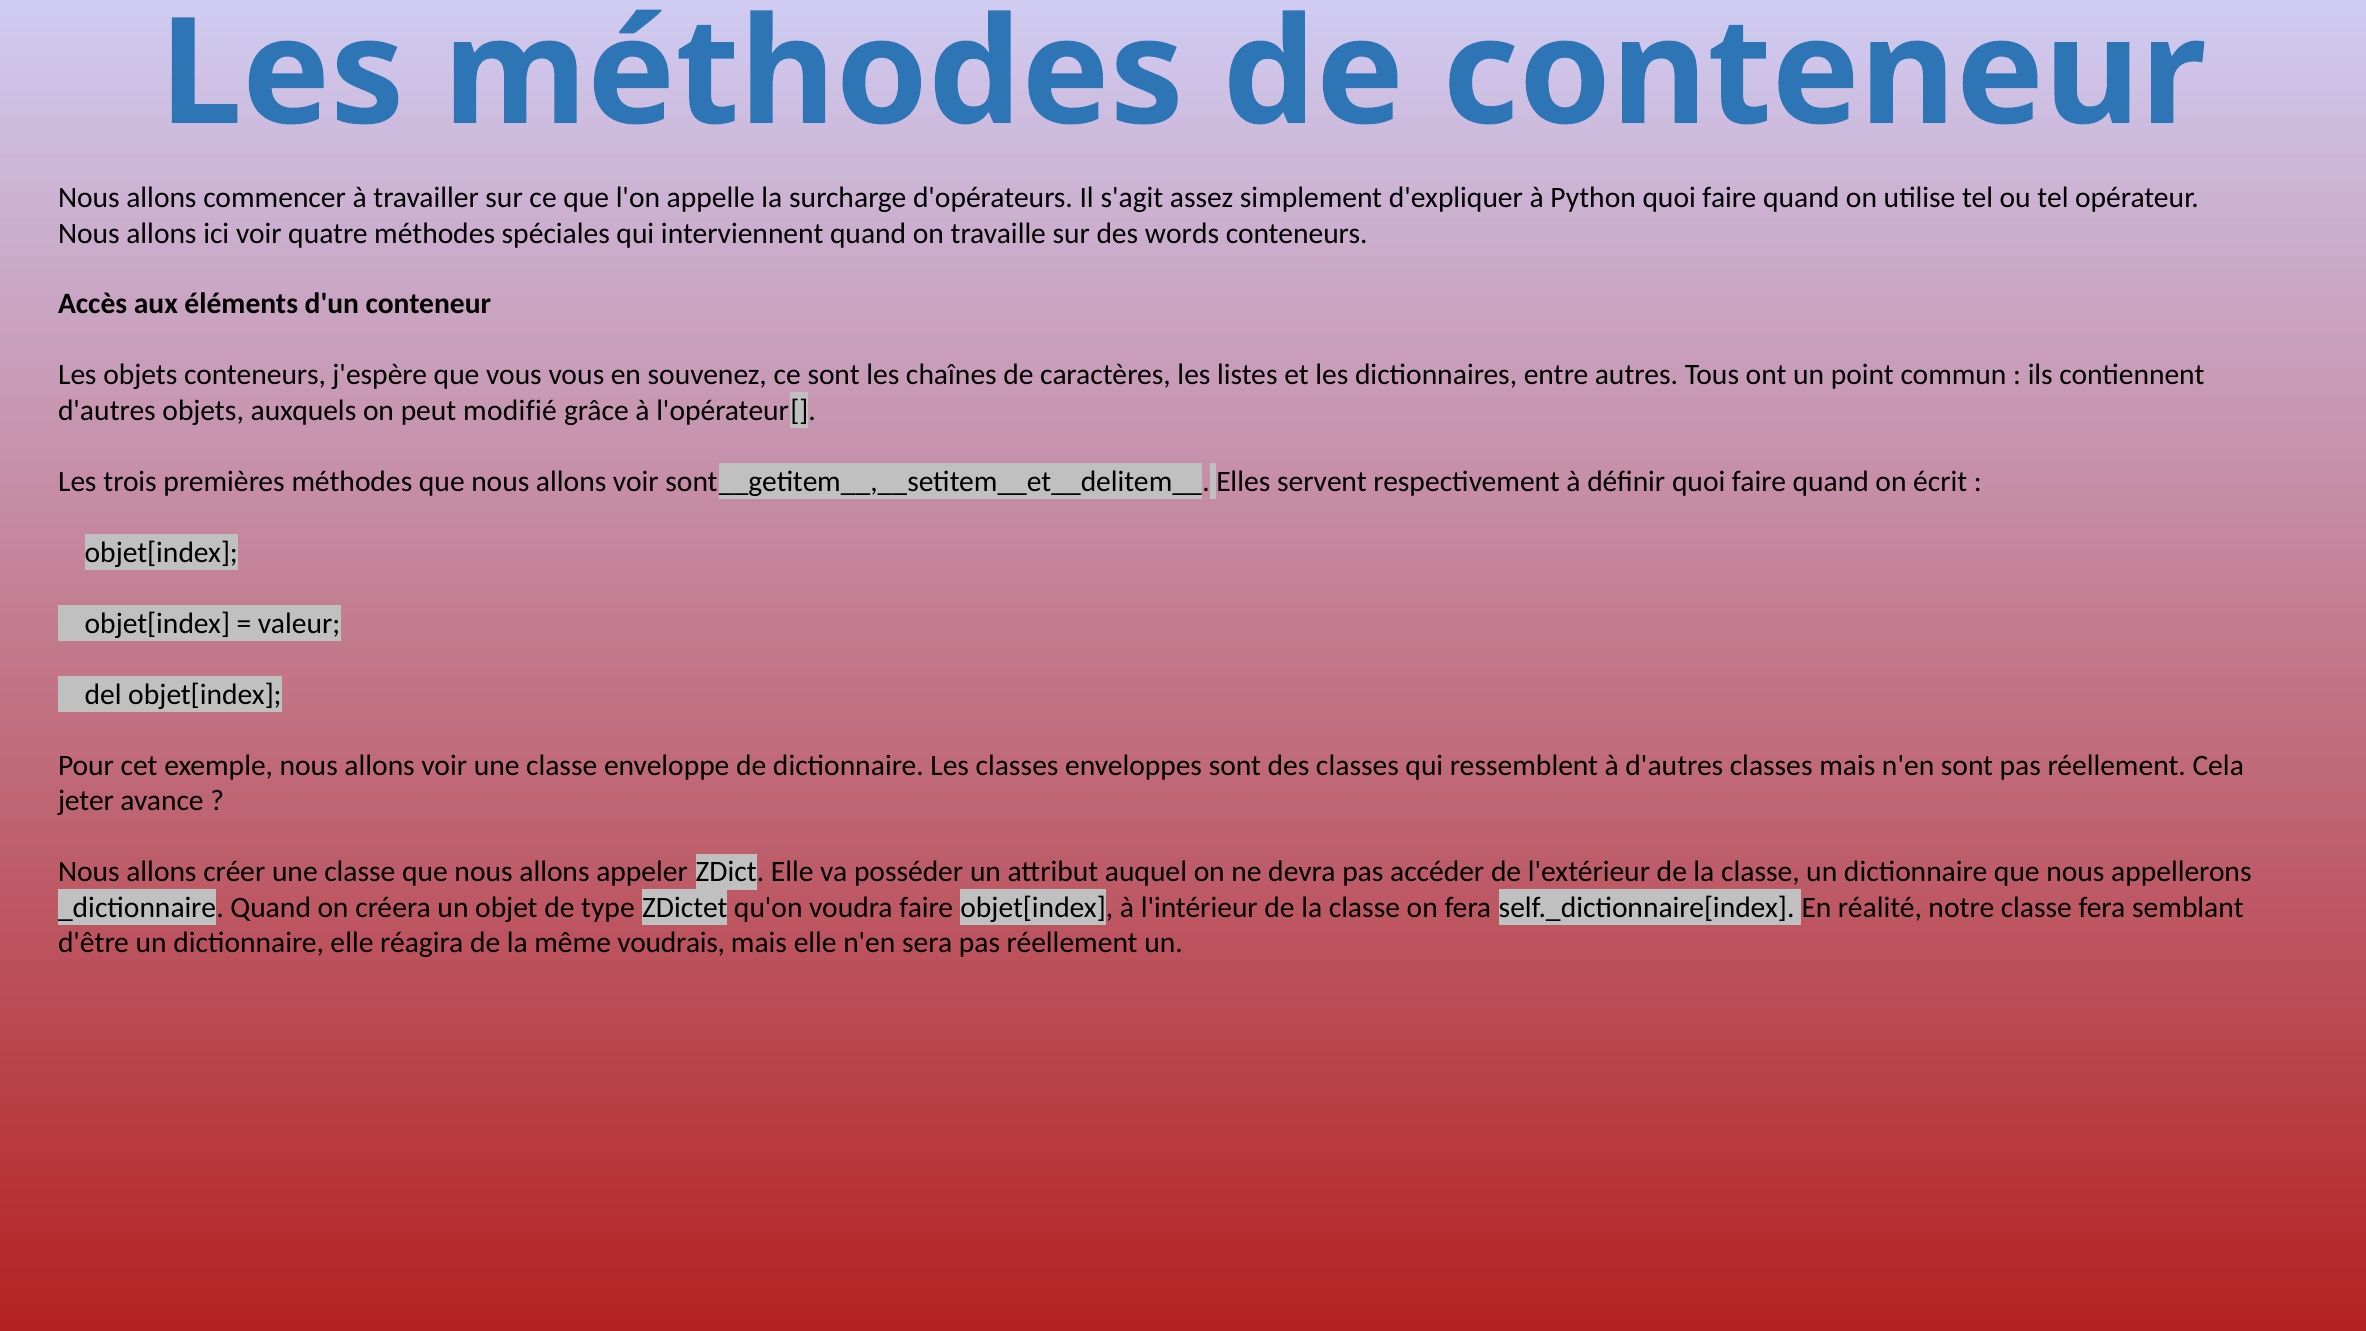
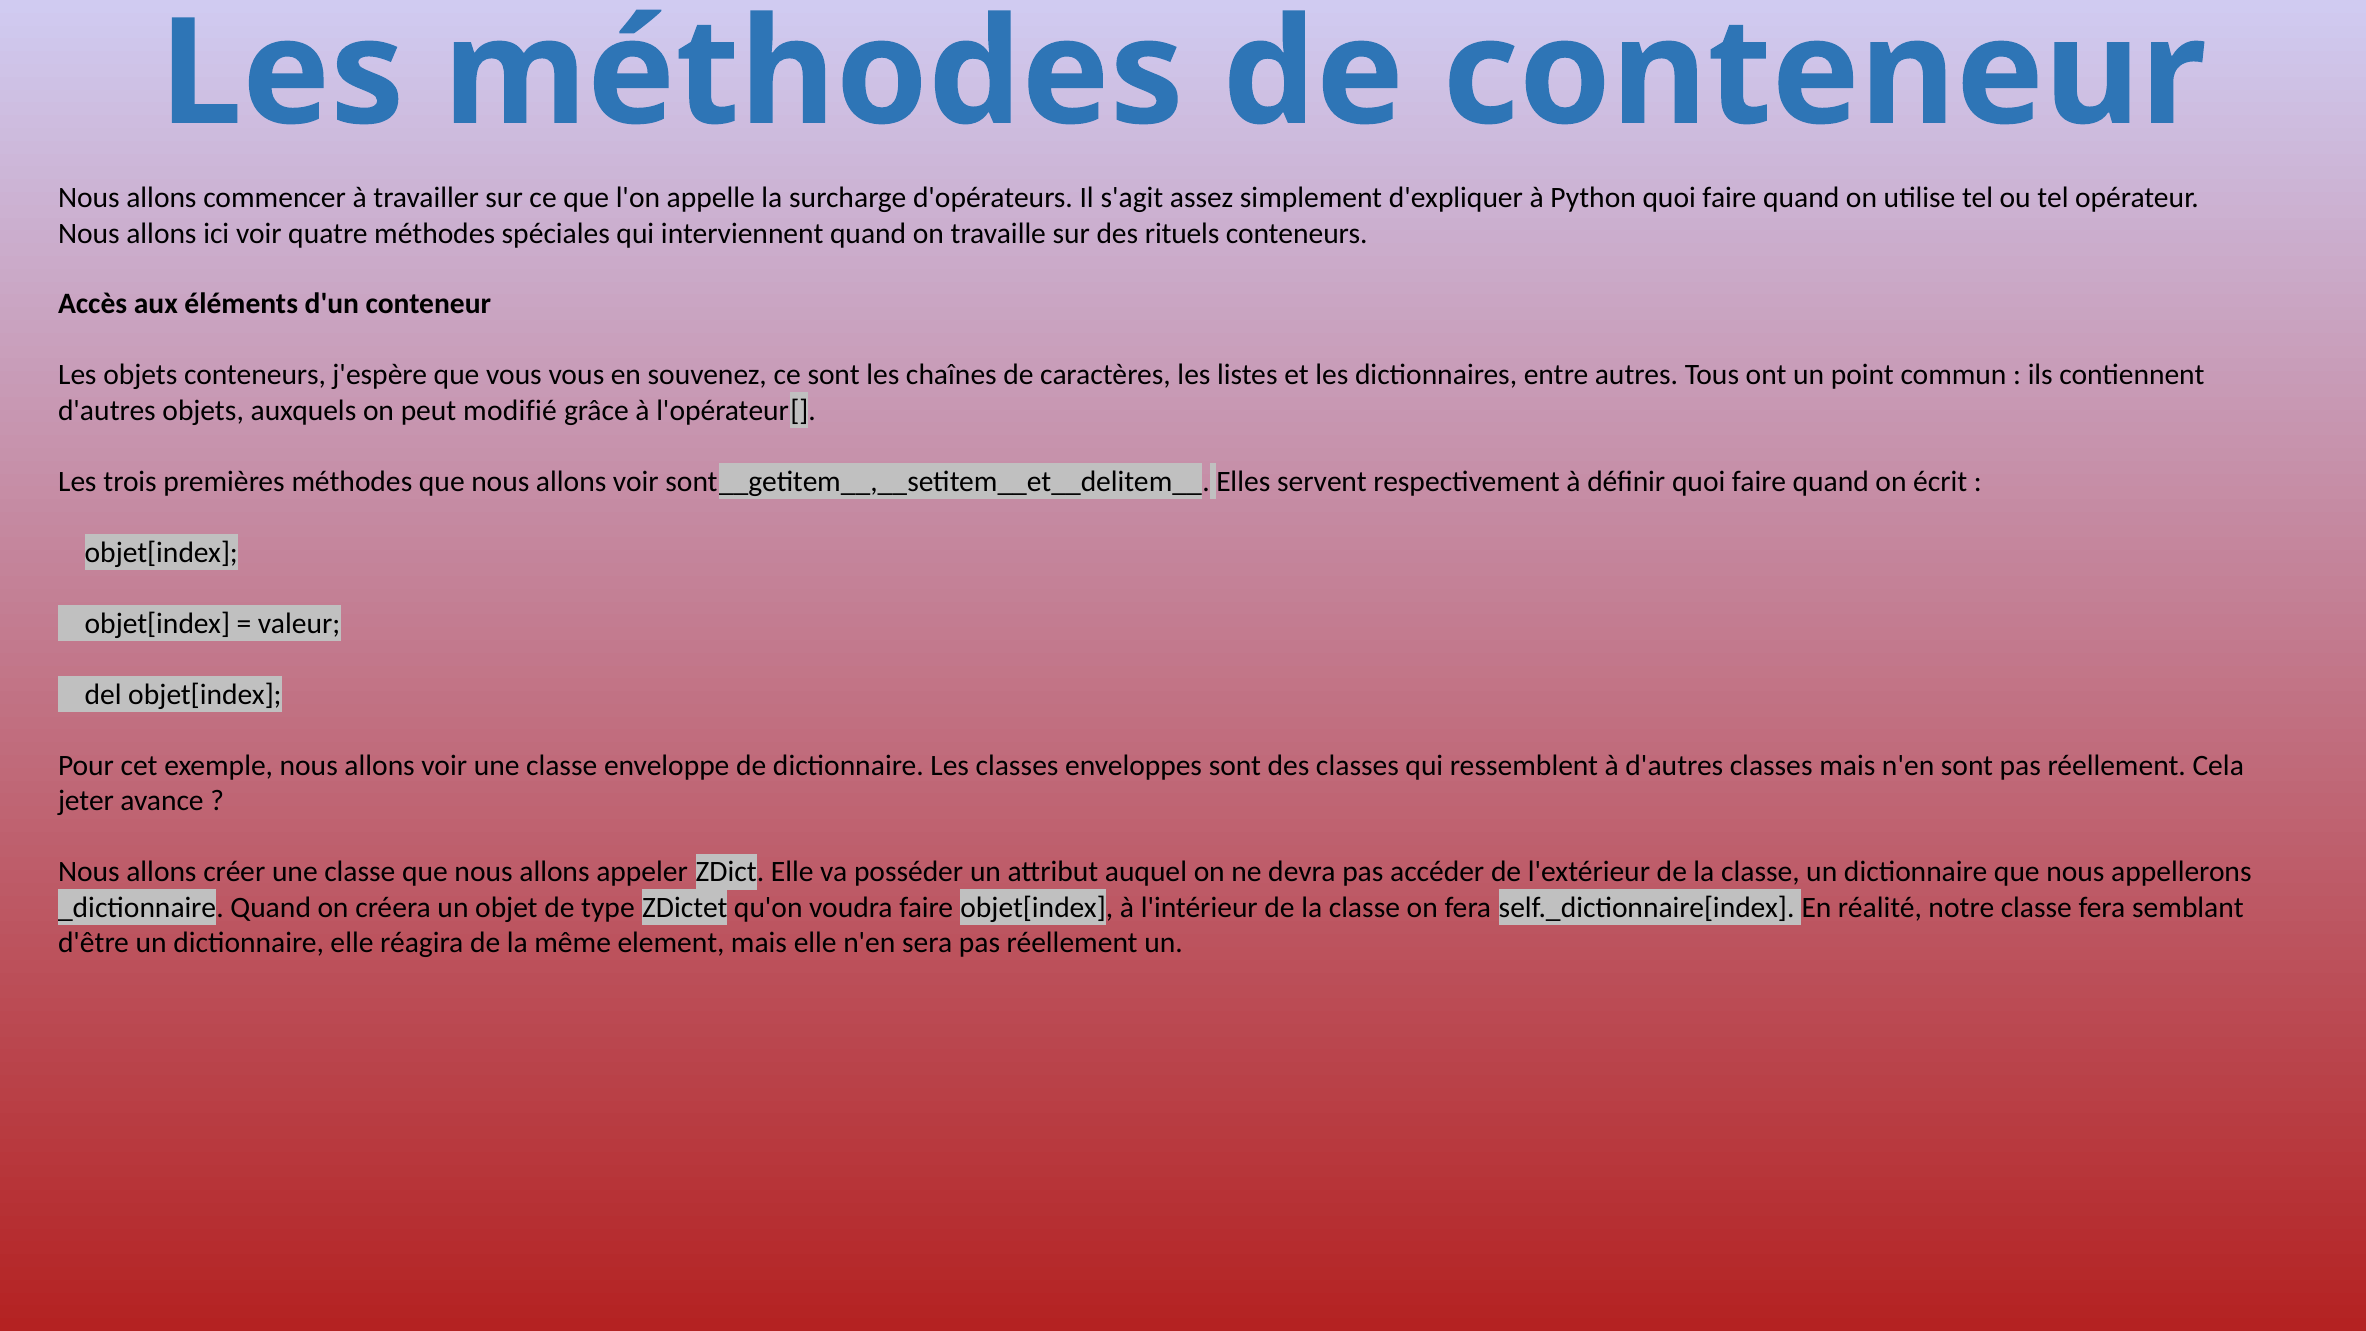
words: words -> rituels
voudrais: voudrais -> element
